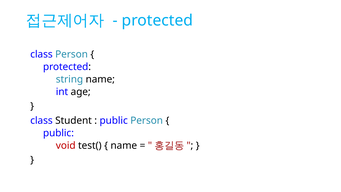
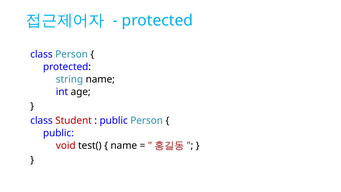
Student colour: black -> red
